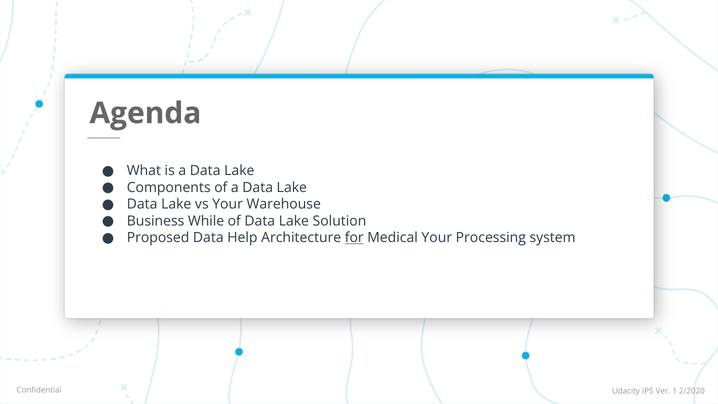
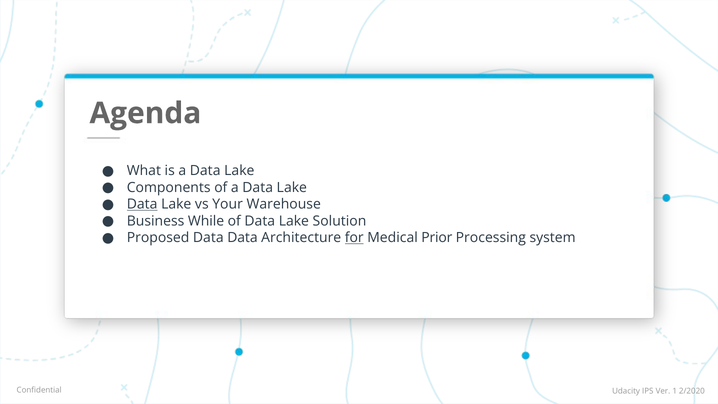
Data at (142, 204) underline: none -> present
Data Help: Help -> Data
Medical Your: Your -> Prior
